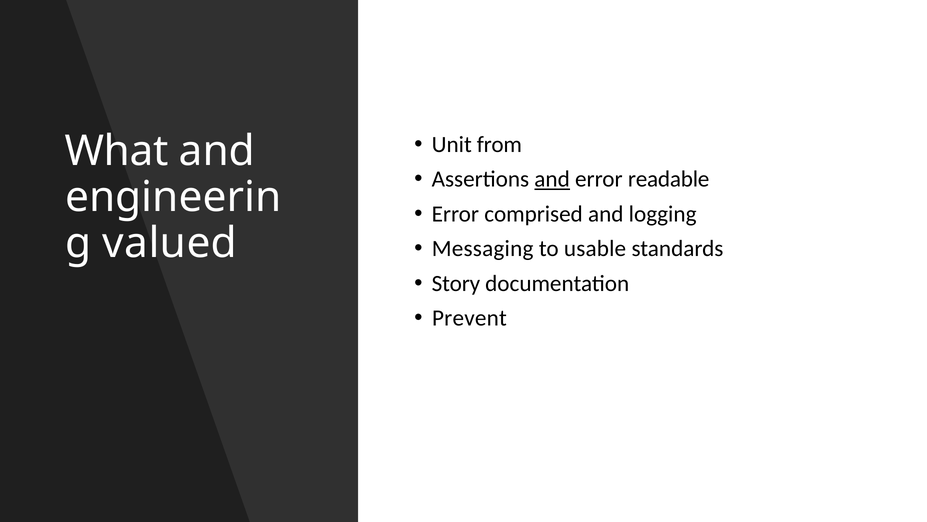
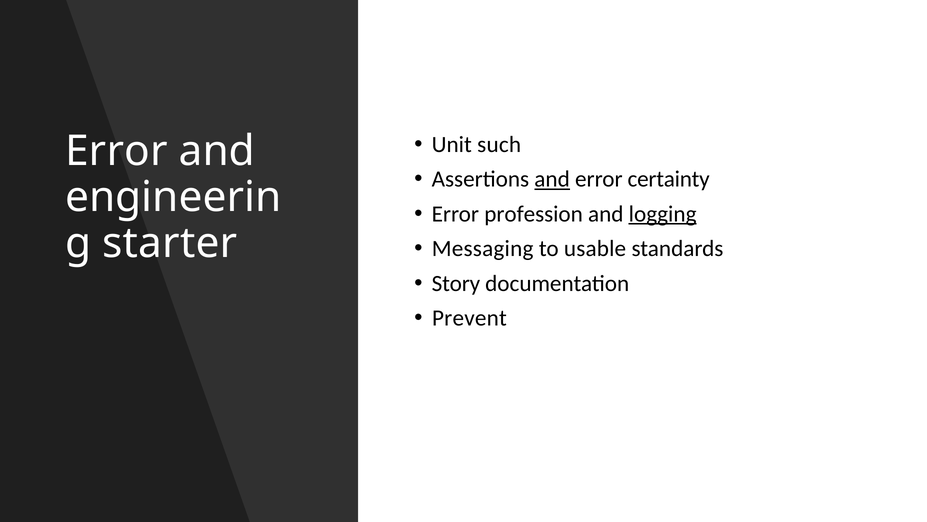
from: from -> such
What at (117, 151): What -> Error
readable: readable -> certainty
comprised: comprised -> profession
logging underline: none -> present
valued: valued -> starter
